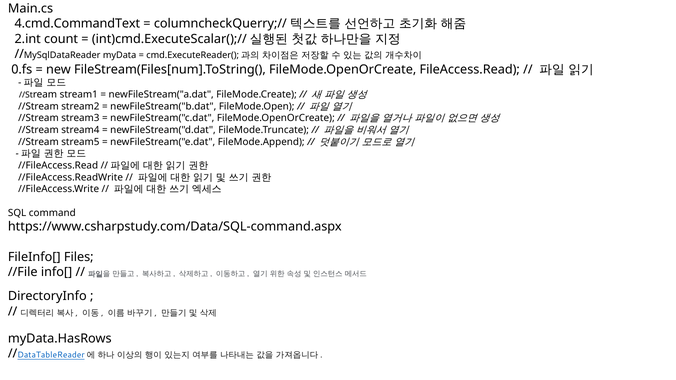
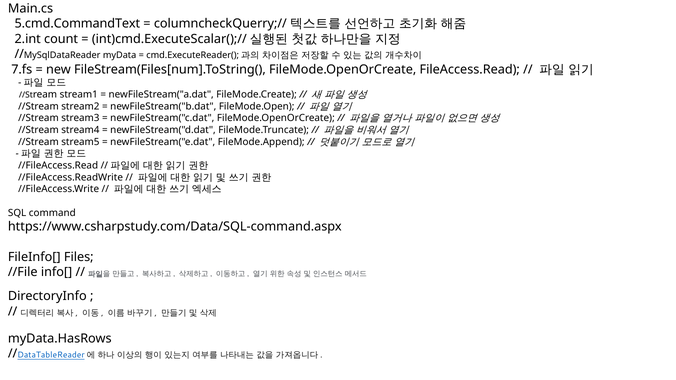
4.cmd.CommandText: 4.cmd.CommandText -> 5.cmd.CommandText
0.fs: 0.fs -> 7.fs
